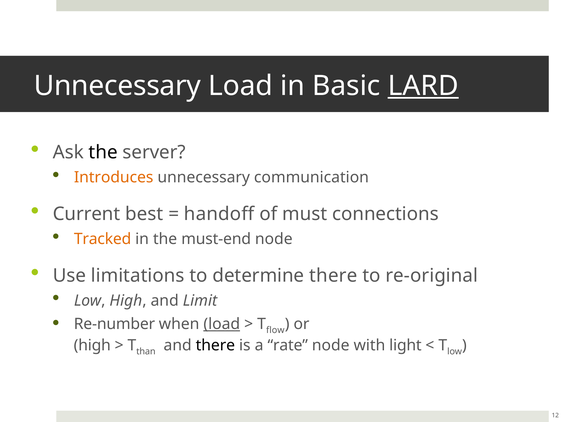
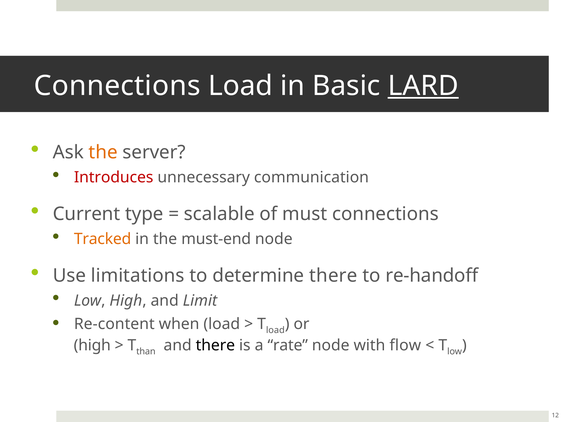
Unnecessary at (117, 86): Unnecessary -> Connections
the at (103, 152) colour: black -> orange
Introduces colour: orange -> red
best: best -> type
handoff: handoff -> scalable
re-original: re-original -> re-handoff
Re-number: Re-number -> Re-content
load at (222, 324) underline: present -> none
flow at (275, 330): flow -> load
light: light -> flow
